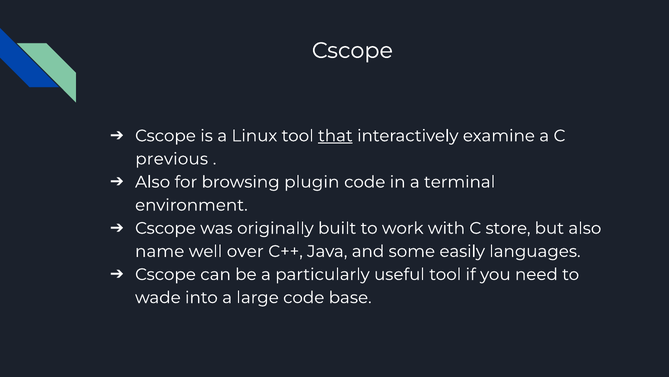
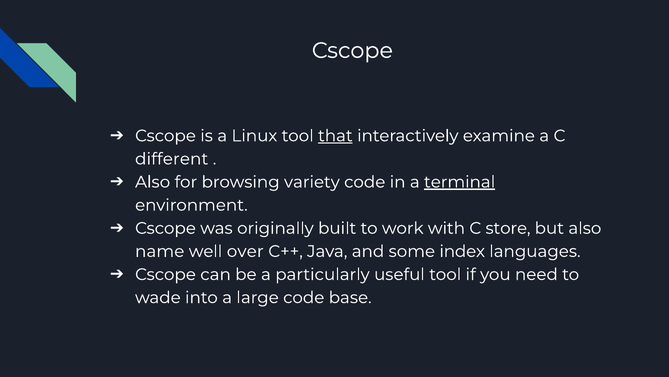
previous: previous -> different
plugin: plugin -> variety
terminal underline: none -> present
easily: easily -> index
